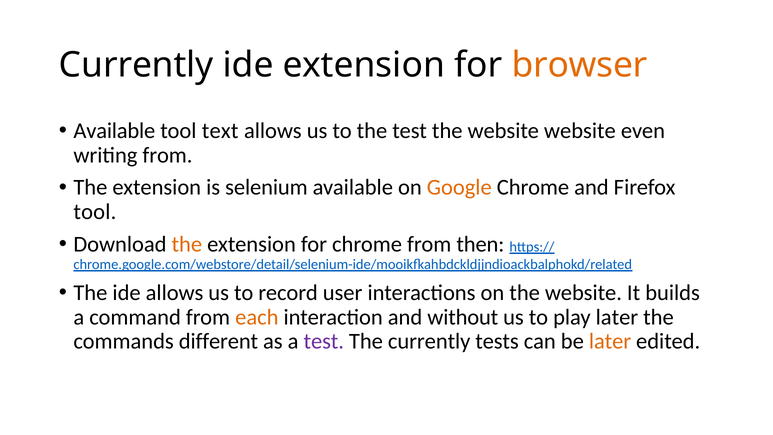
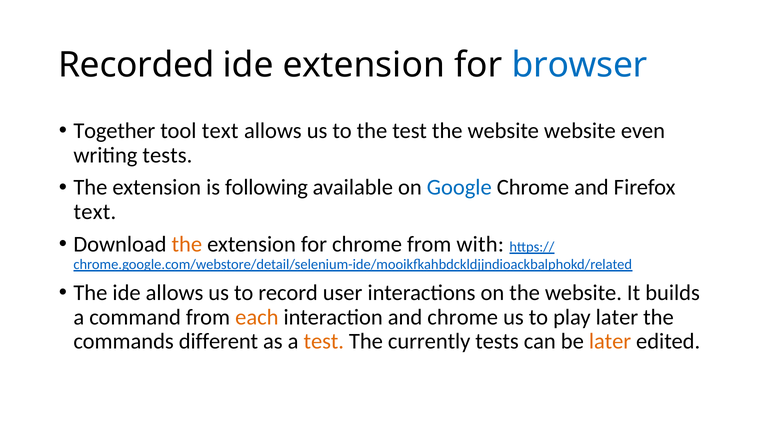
Currently at (136, 65): Currently -> Recorded
browser colour: orange -> blue
Available at (114, 131): Available -> Together
writing from: from -> tests
selenium: selenium -> following
Google colour: orange -> blue
tool at (95, 212): tool -> text
then: then -> with
and without: without -> chrome
test at (324, 341) colour: purple -> orange
